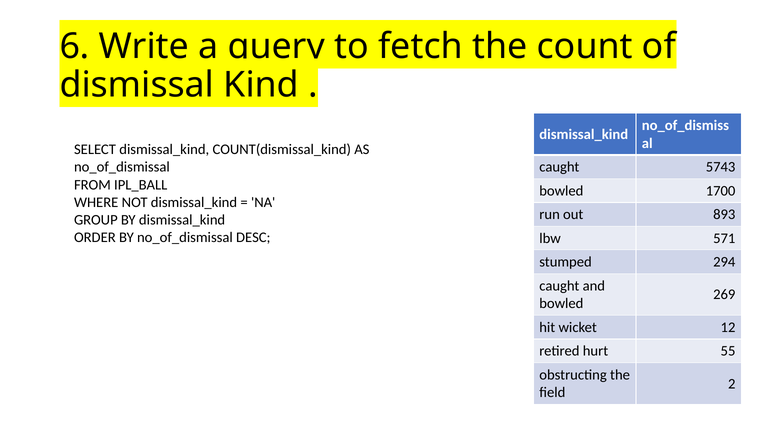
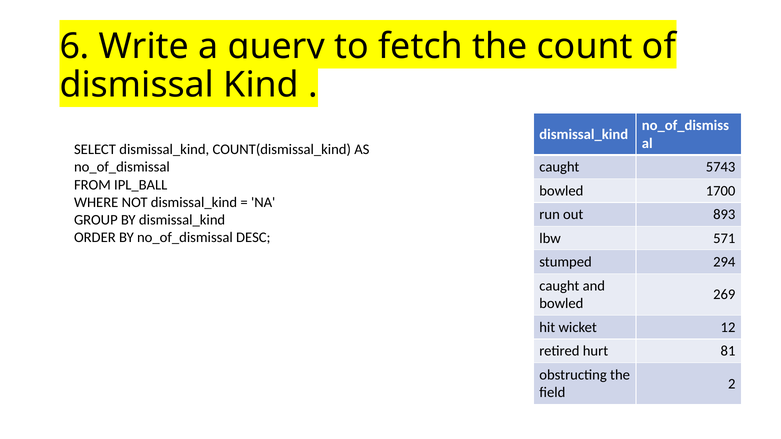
55: 55 -> 81
